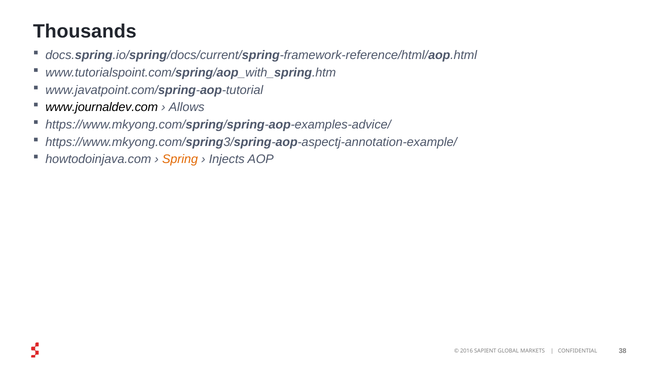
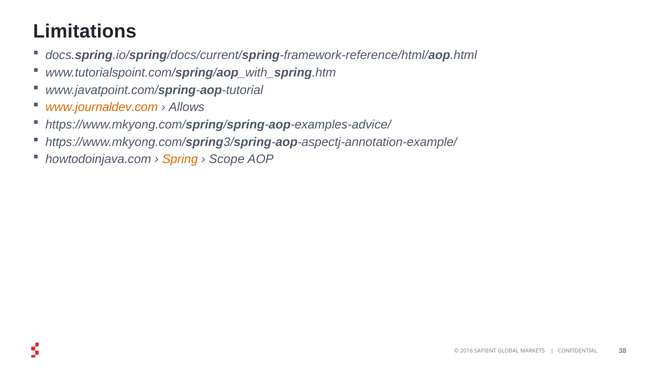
Thousands: Thousands -> Limitations
www.journaldev.com colour: black -> orange
Injects: Injects -> Scope
